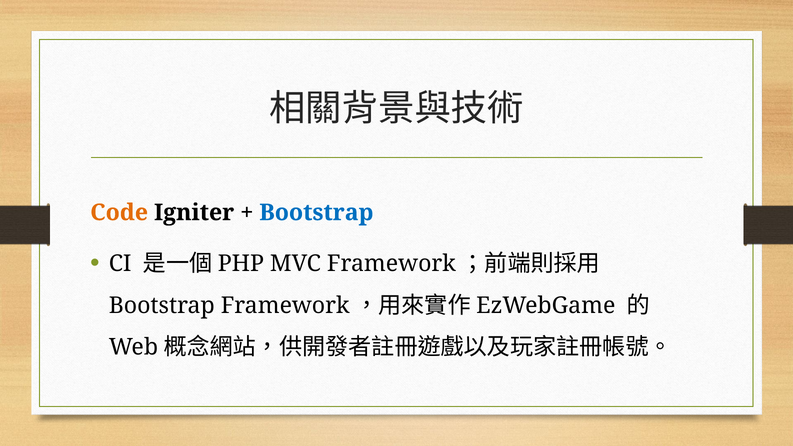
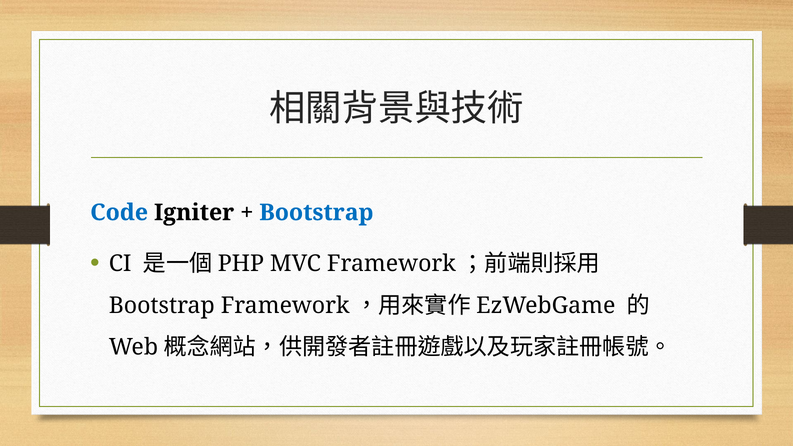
Code colour: orange -> blue
